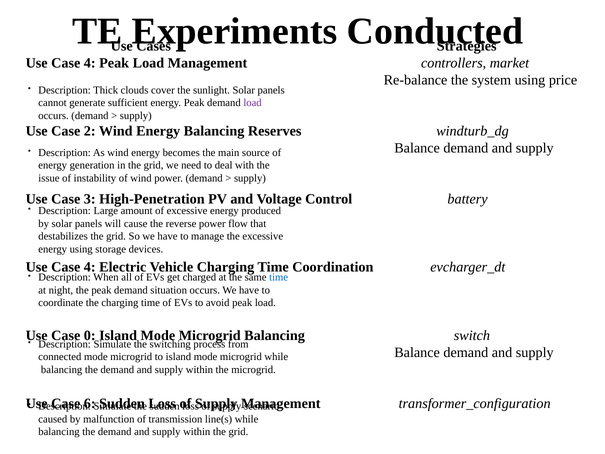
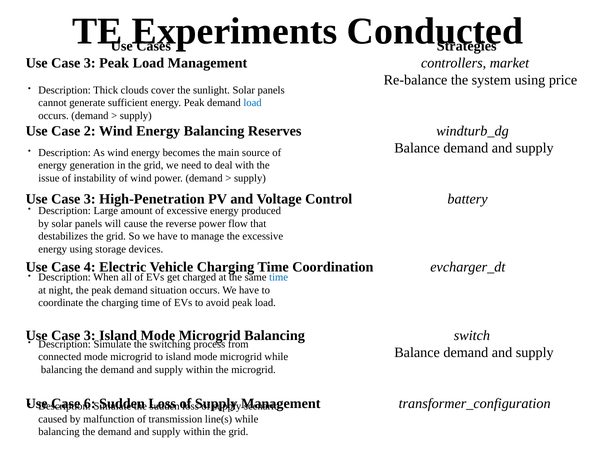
4 at (90, 63): 4 -> 3
load at (253, 103) colour: purple -> blue
0 at (90, 335): 0 -> 3
